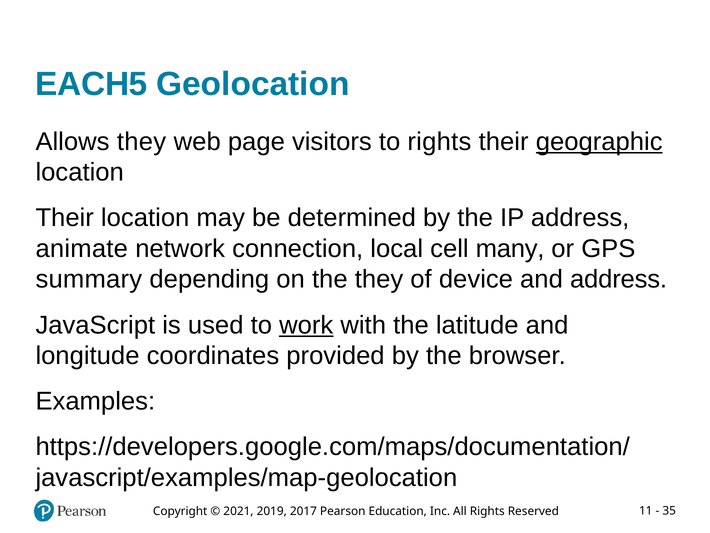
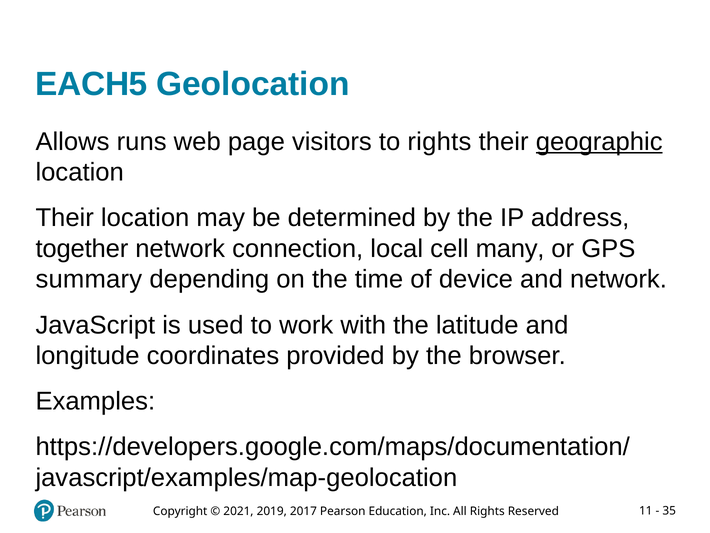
Allows they: they -> runs
animate: animate -> together
the they: they -> time
and address: address -> network
work underline: present -> none
